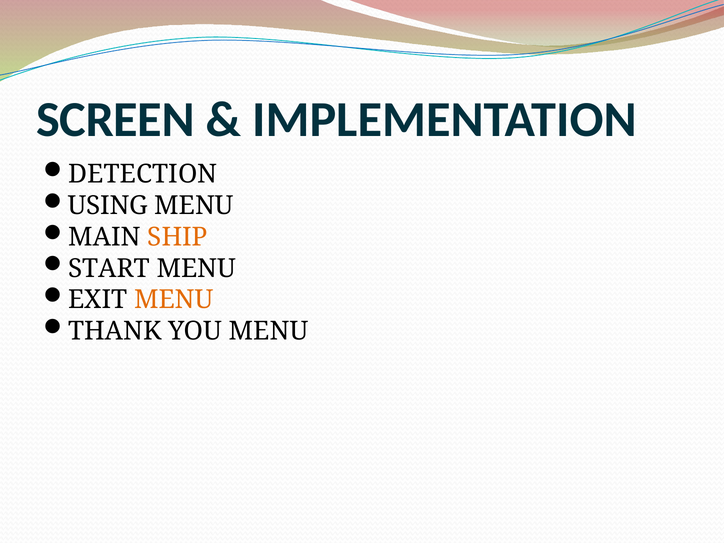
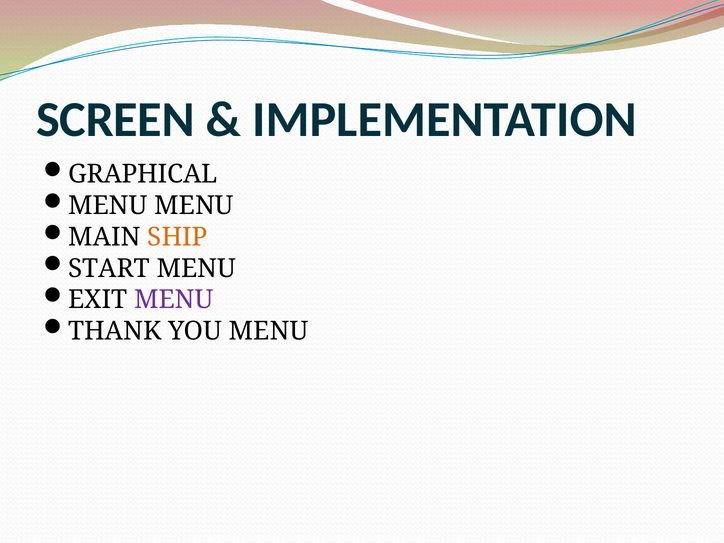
DETECTION: DETECTION -> GRAPHICAL
USING at (108, 206): USING -> MENU
MENU at (174, 300) colour: orange -> purple
